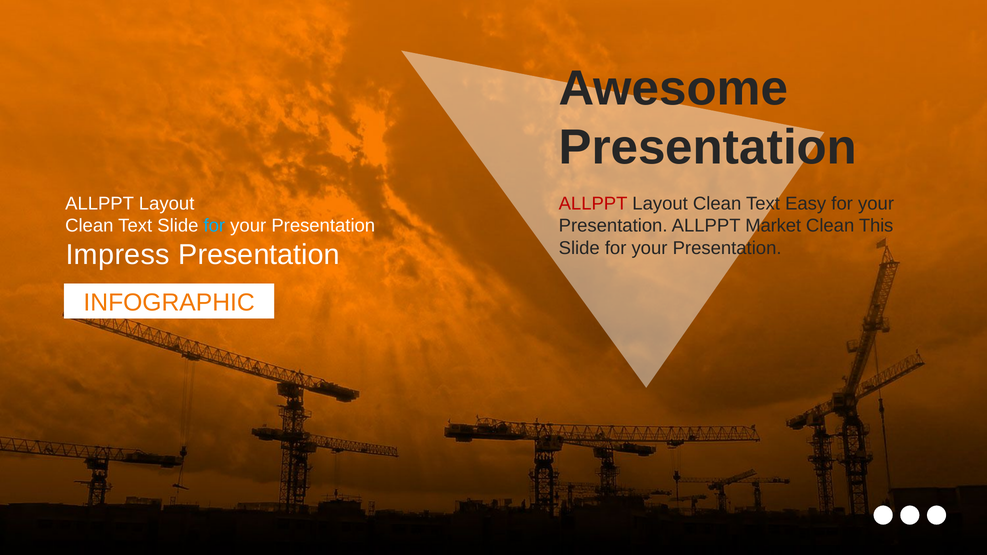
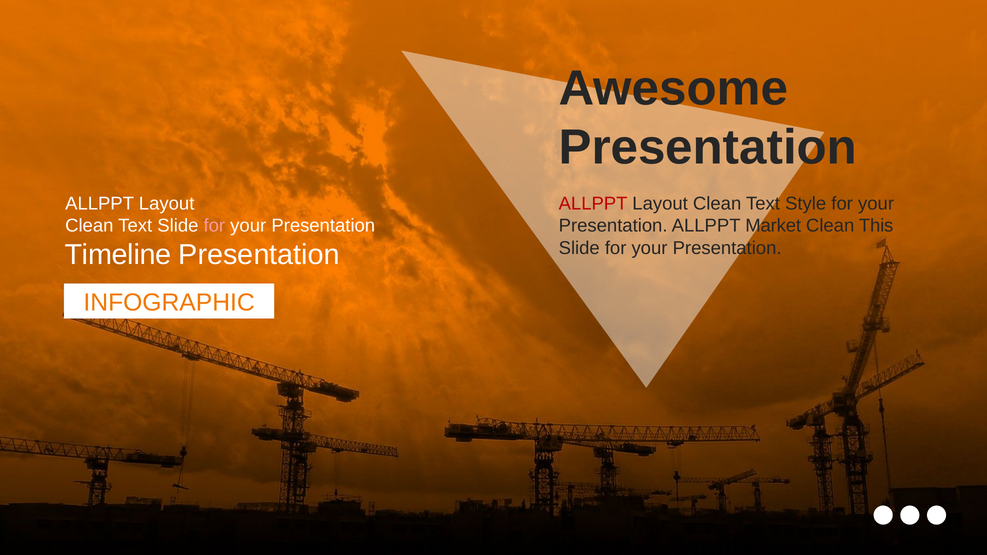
Easy: Easy -> Style
for at (214, 226) colour: light blue -> pink
Impress: Impress -> Timeline
